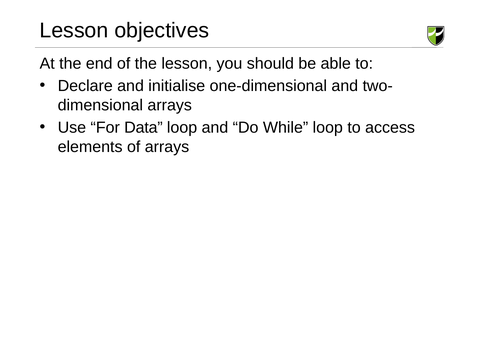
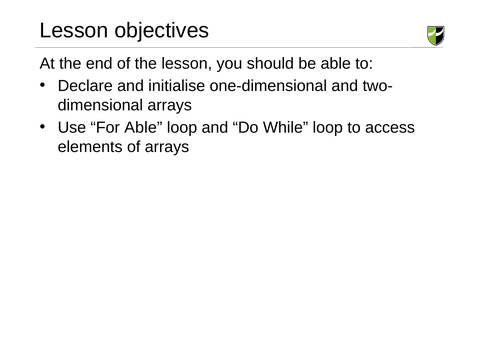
For Data: Data -> Able
